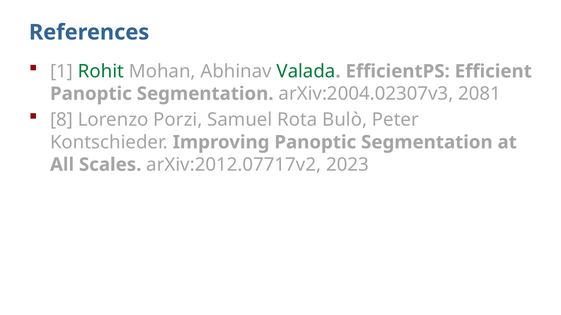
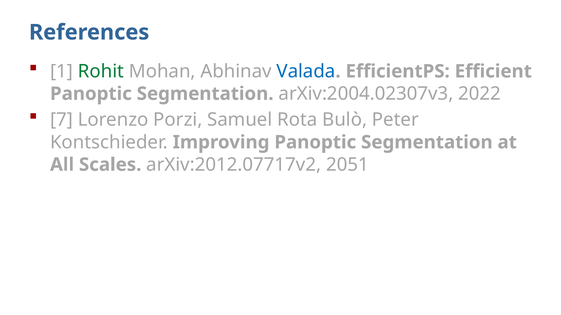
Valada colour: green -> blue
2081: 2081 -> 2022
8: 8 -> 7
2023: 2023 -> 2051
